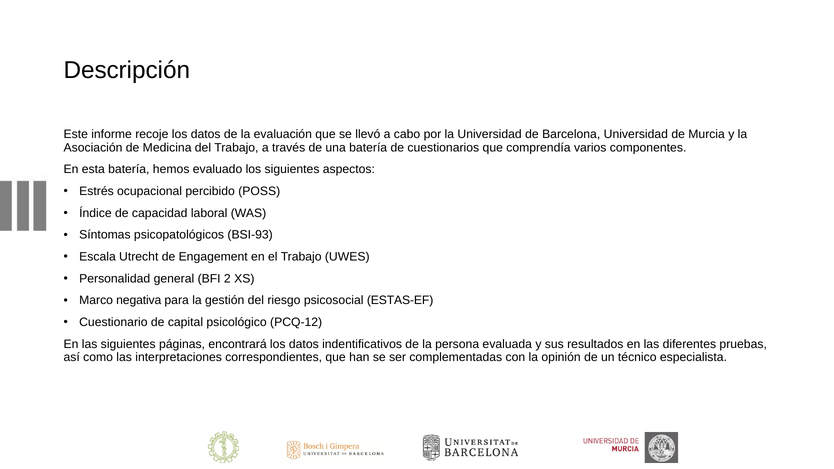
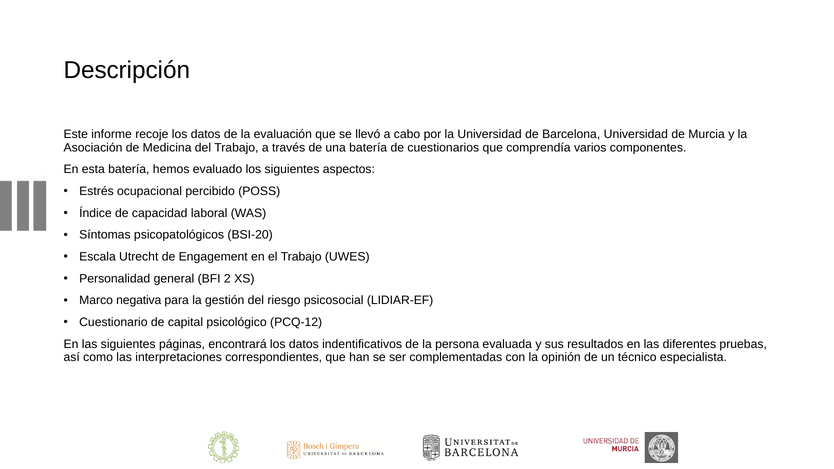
BSI-93: BSI-93 -> BSI-20
ESTAS-EF: ESTAS-EF -> LIDIAR-EF
